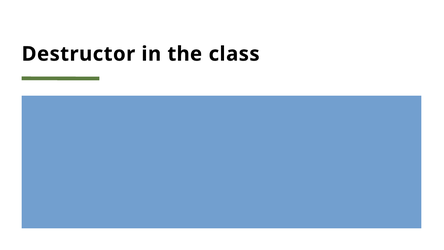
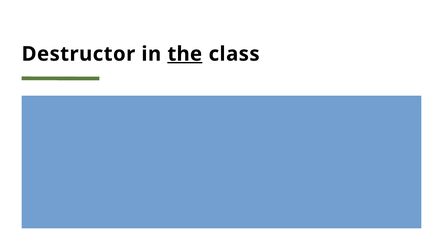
the underline: none -> present
